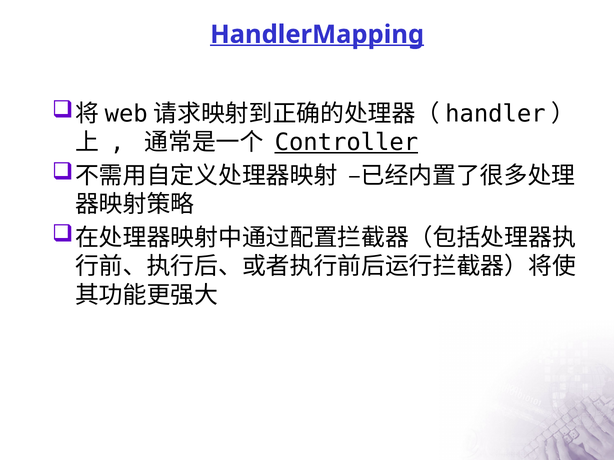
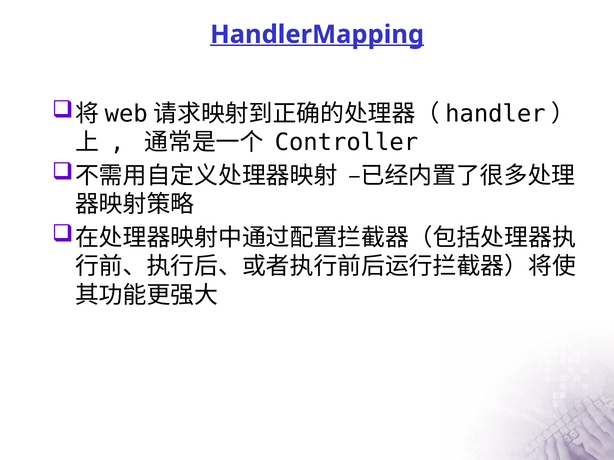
Controller underline: present -> none
